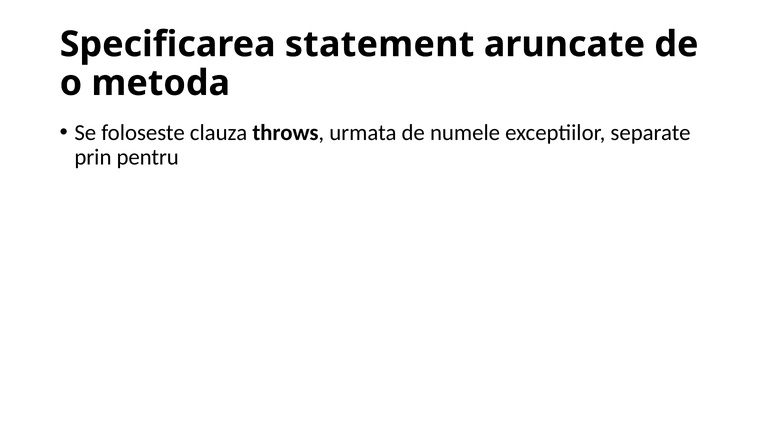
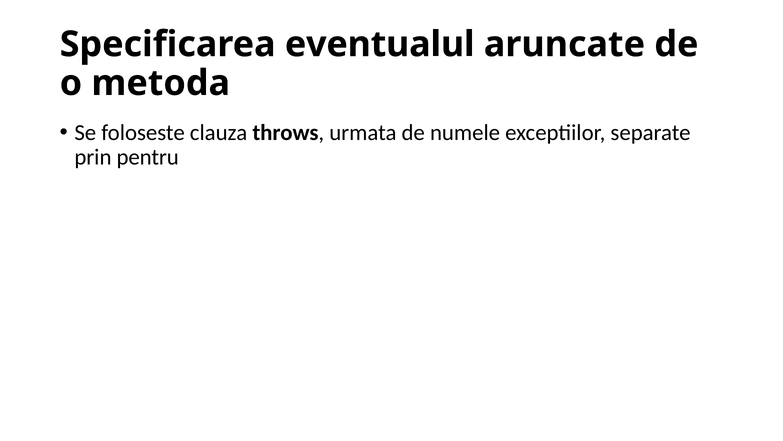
statement: statement -> eventualul
